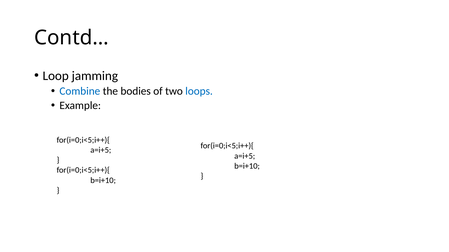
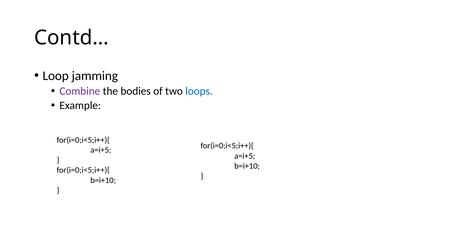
Combine colour: blue -> purple
